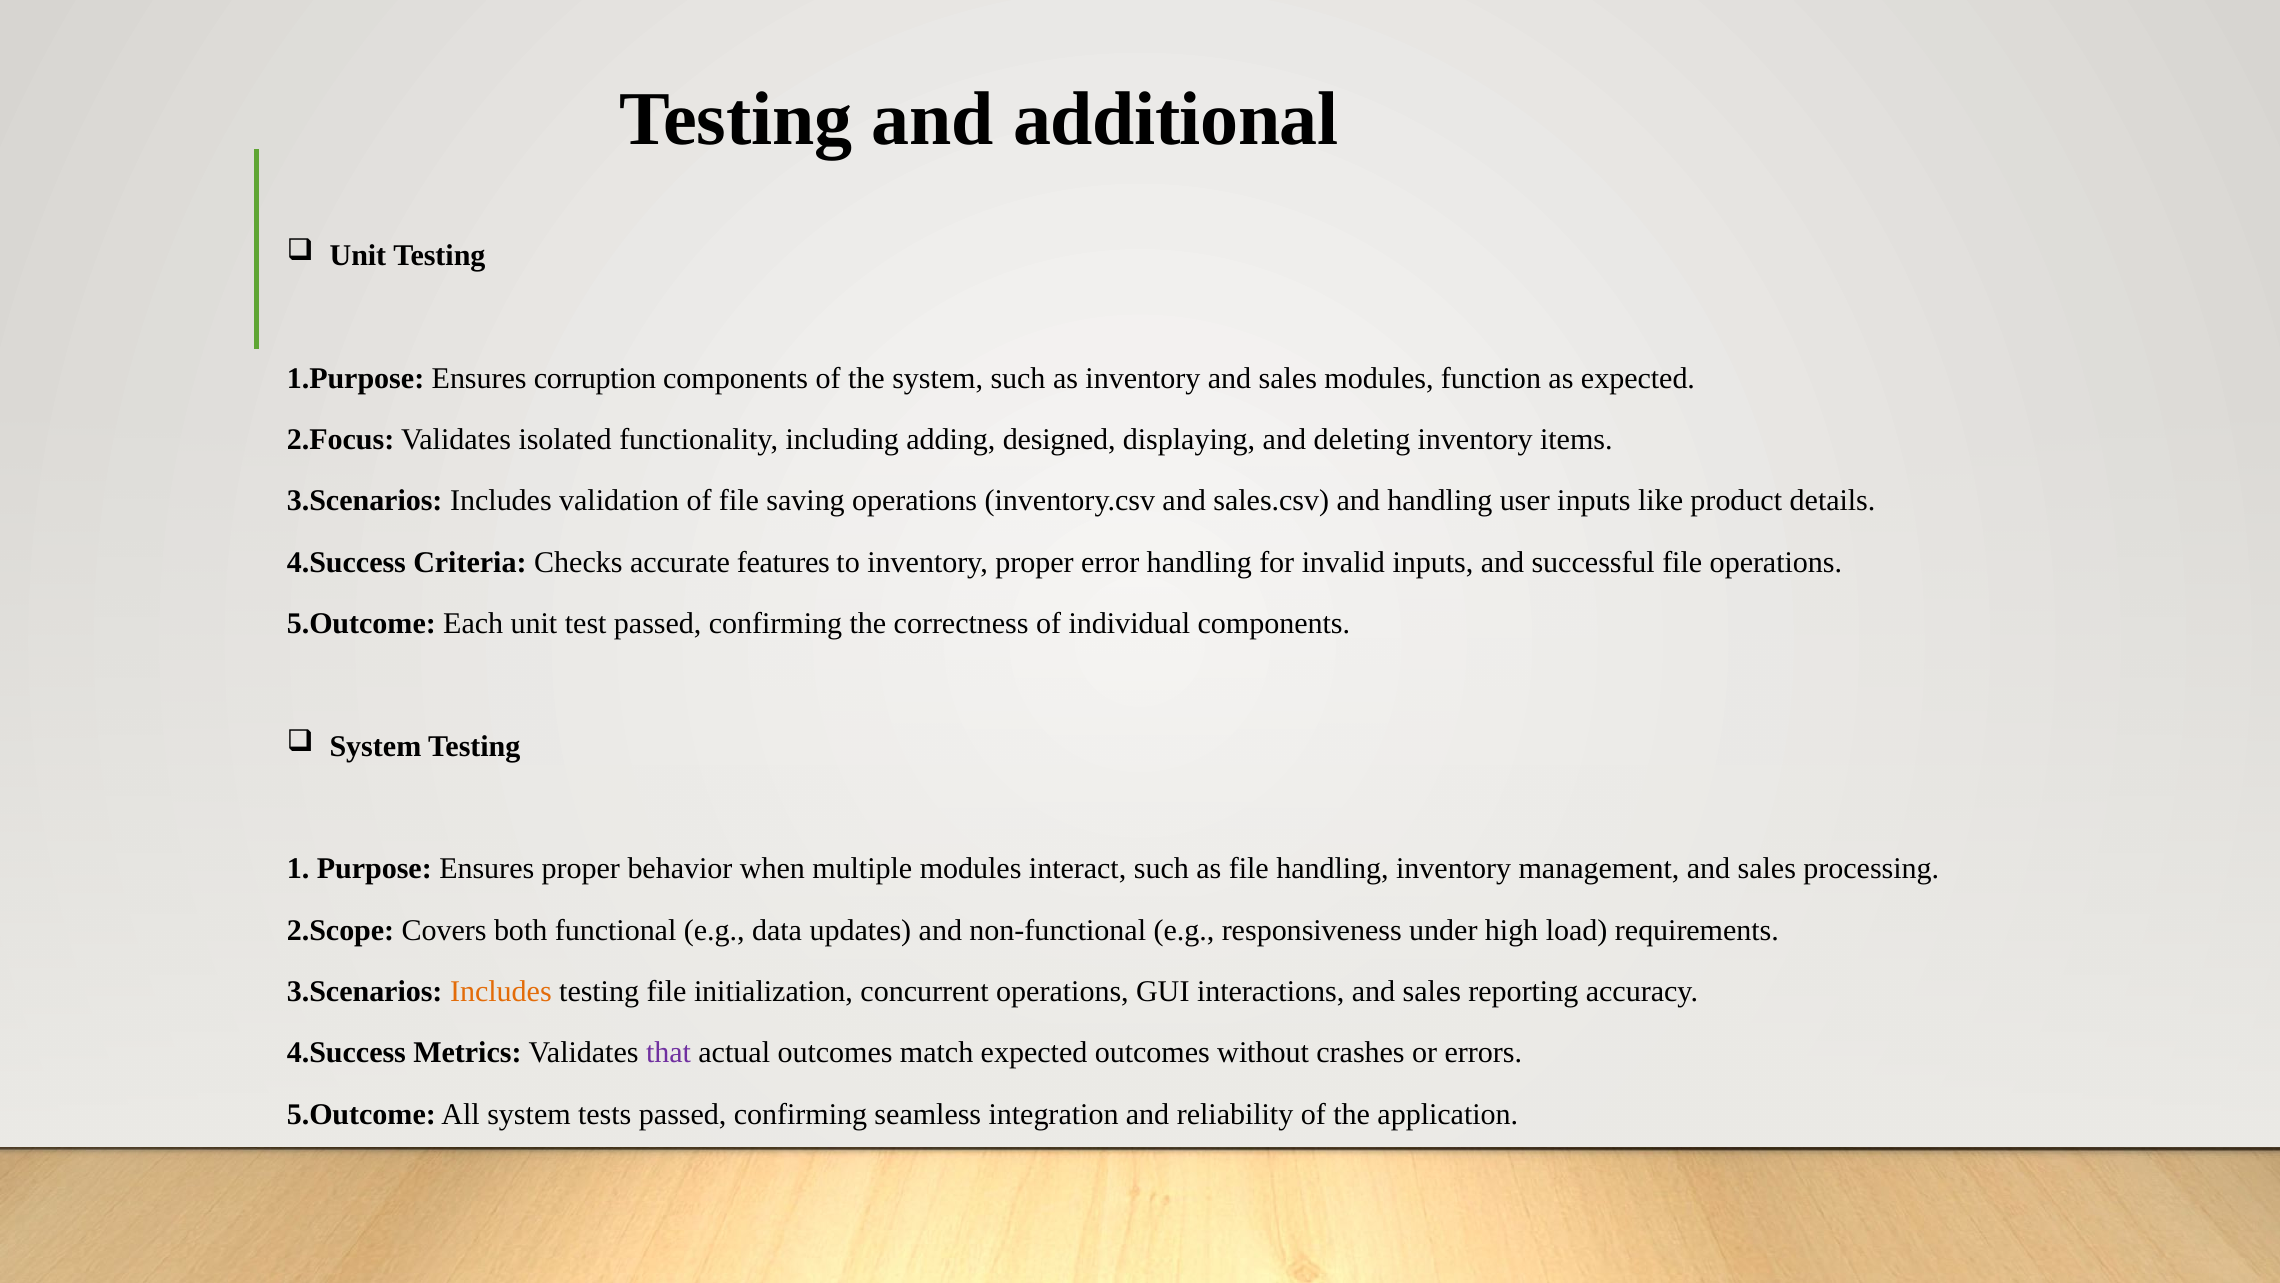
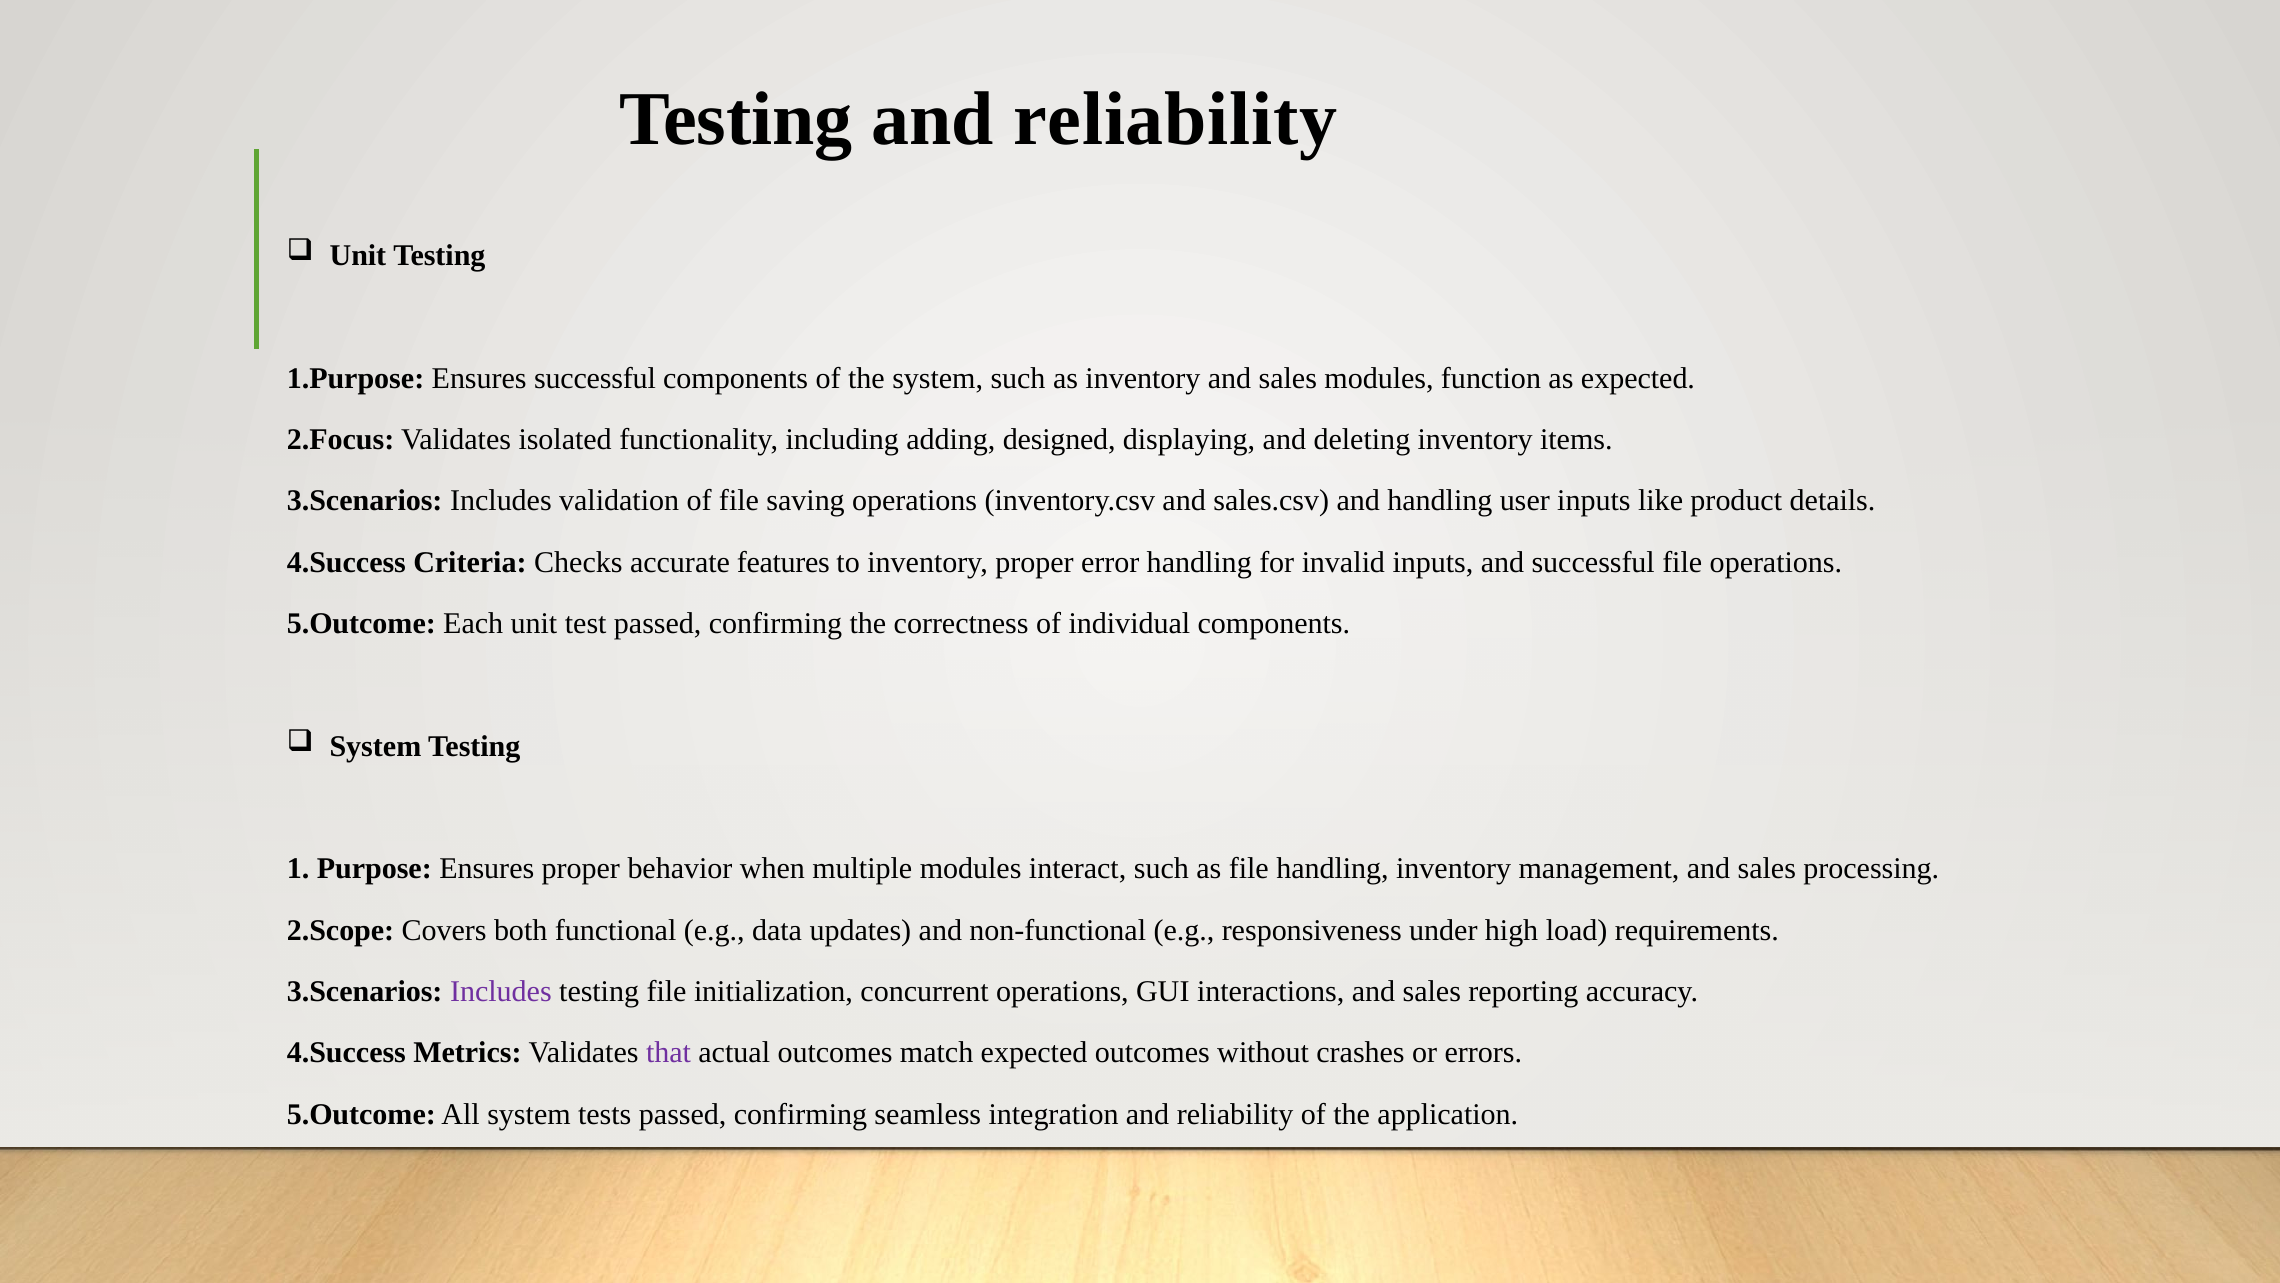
Testing and additional: additional -> reliability
Ensures corruption: corruption -> successful
Includes at (501, 991) colour: orange -> purple
